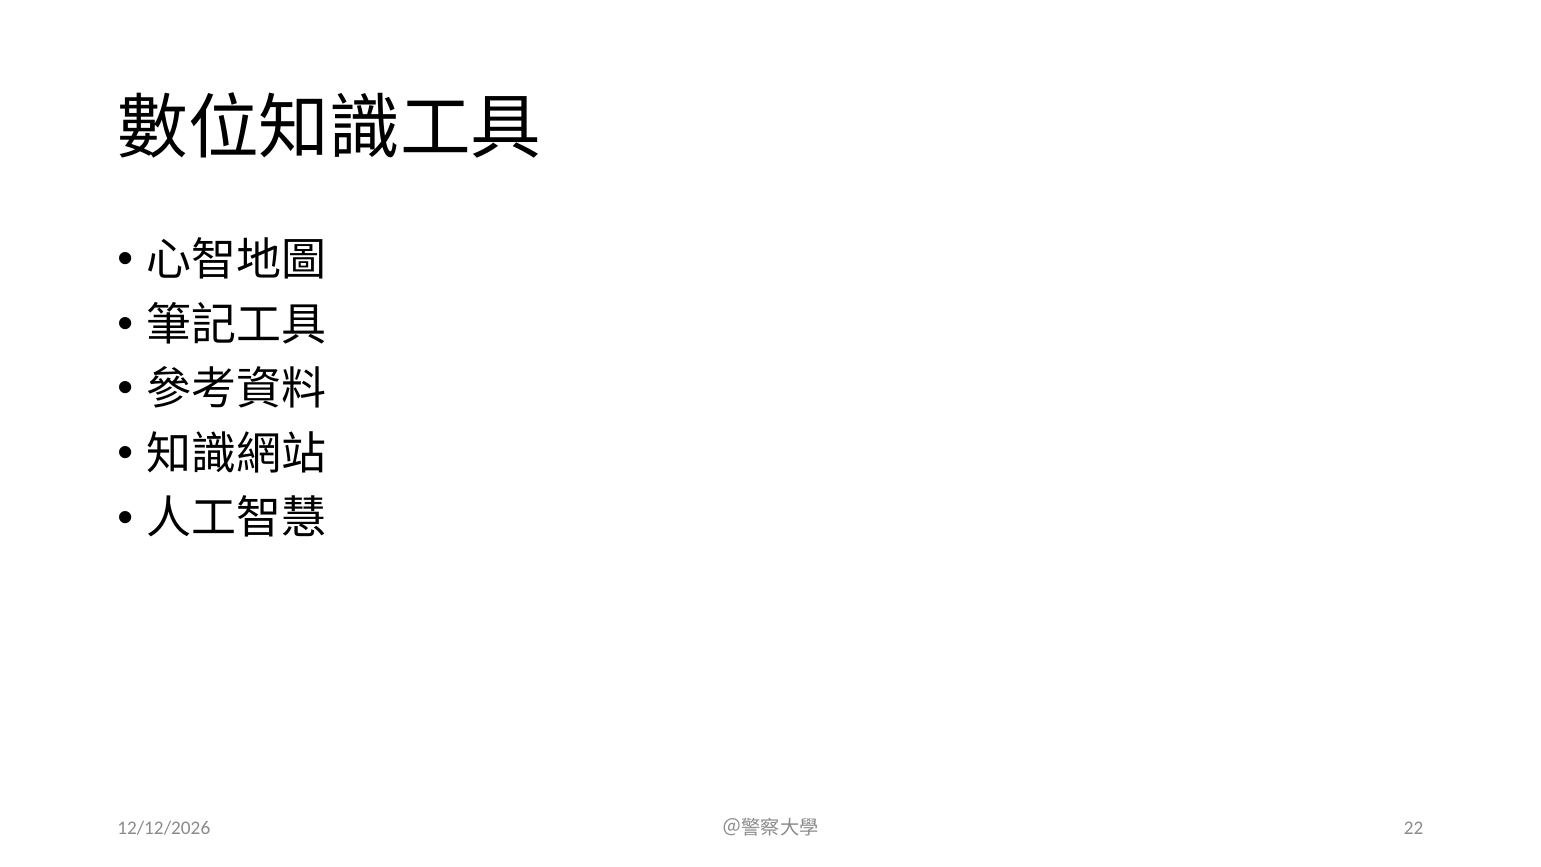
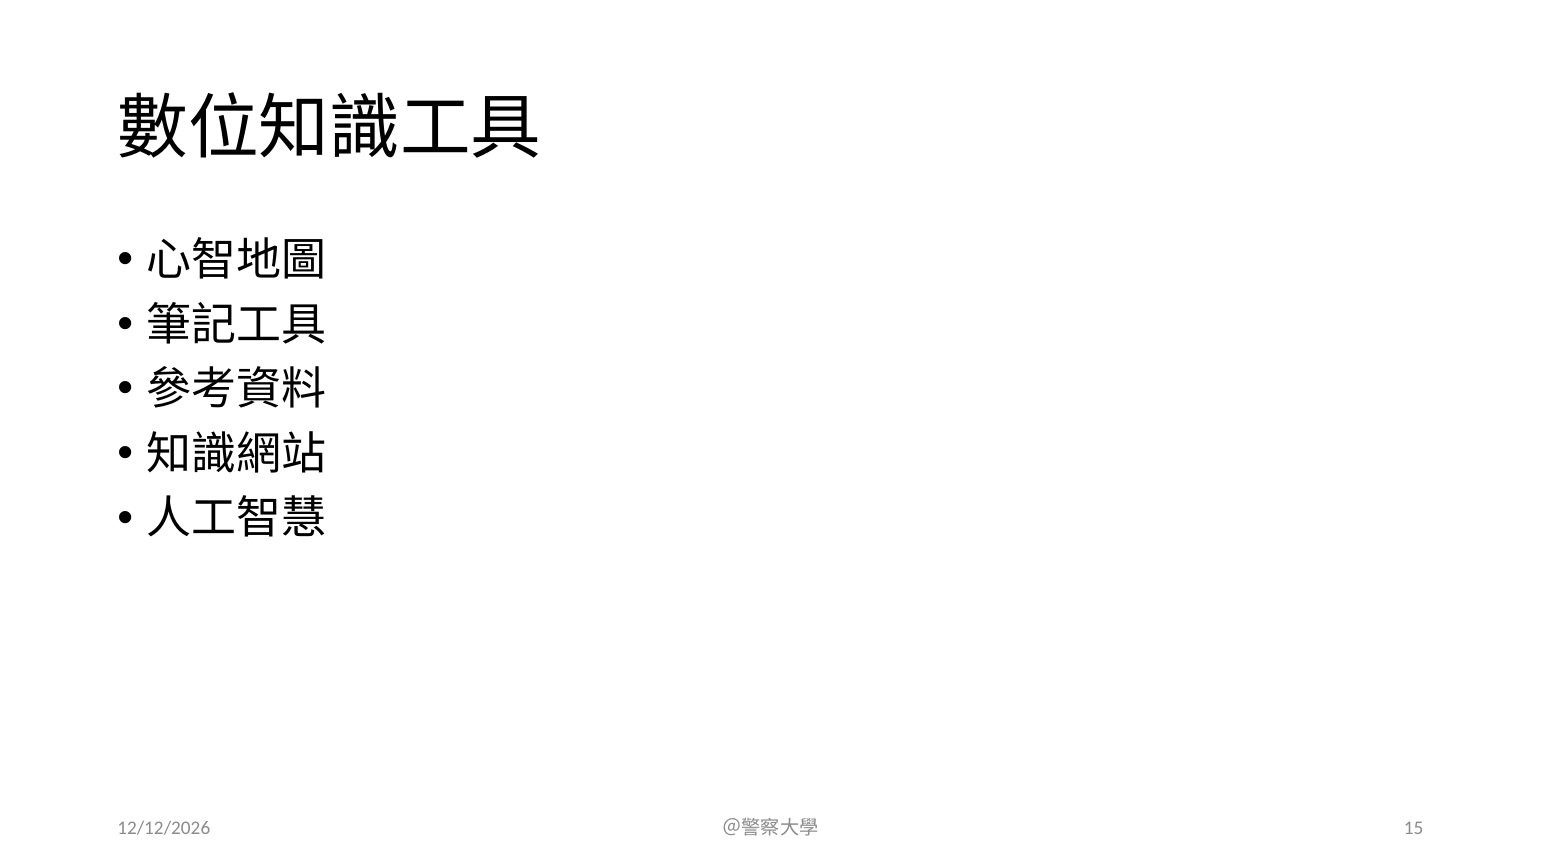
22: 22 -> 15
